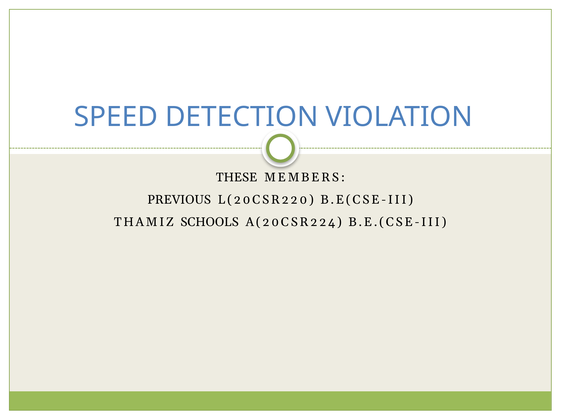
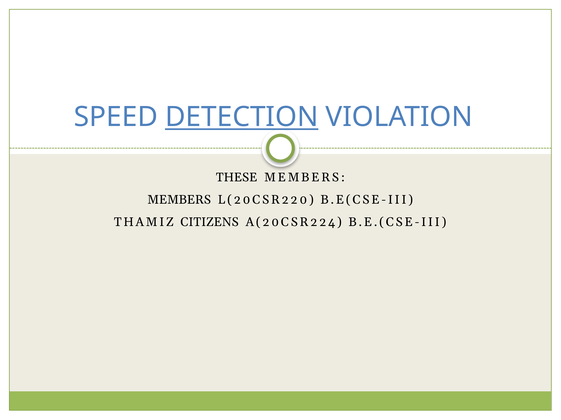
DETECTION underline: none -> present
PREVIOUS at (179, 200): PREVIOUS -> MEMBERS
SCHOOLS: SCHOOLS -> CITIZENS
